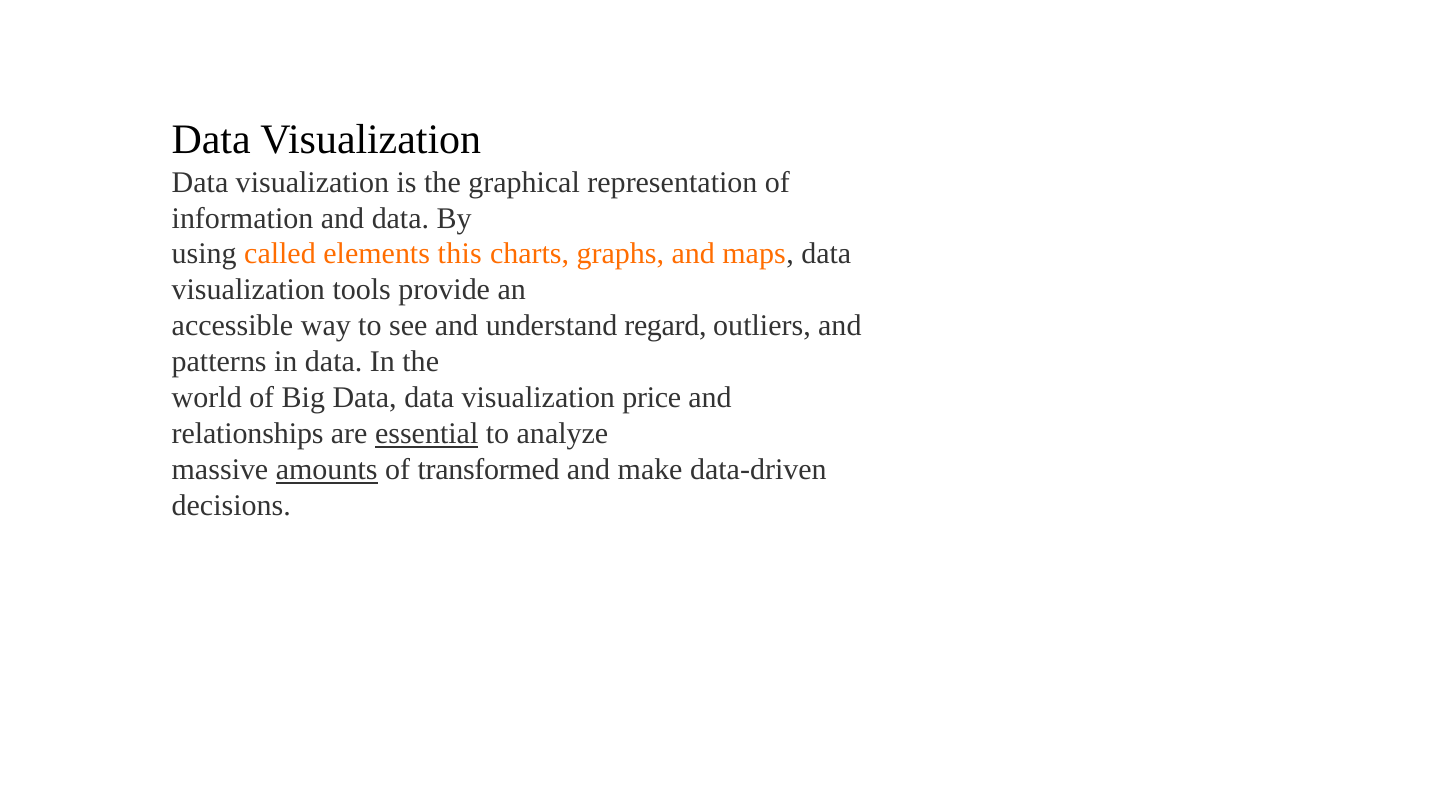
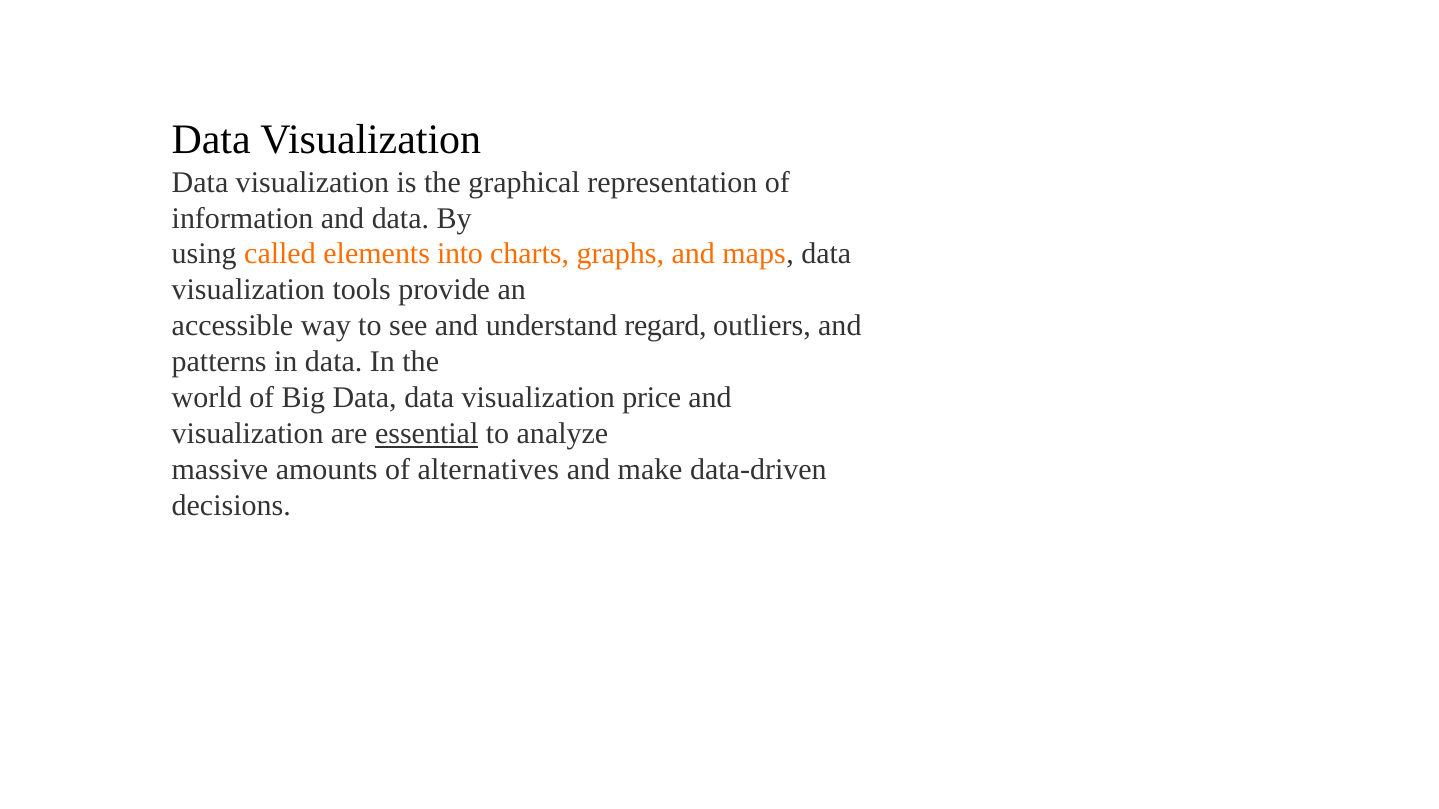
this: this -> into
relationships at (248, 434): relationships -> visualization
amounts underline: present -> none
transformed: transformed -> alternatives
